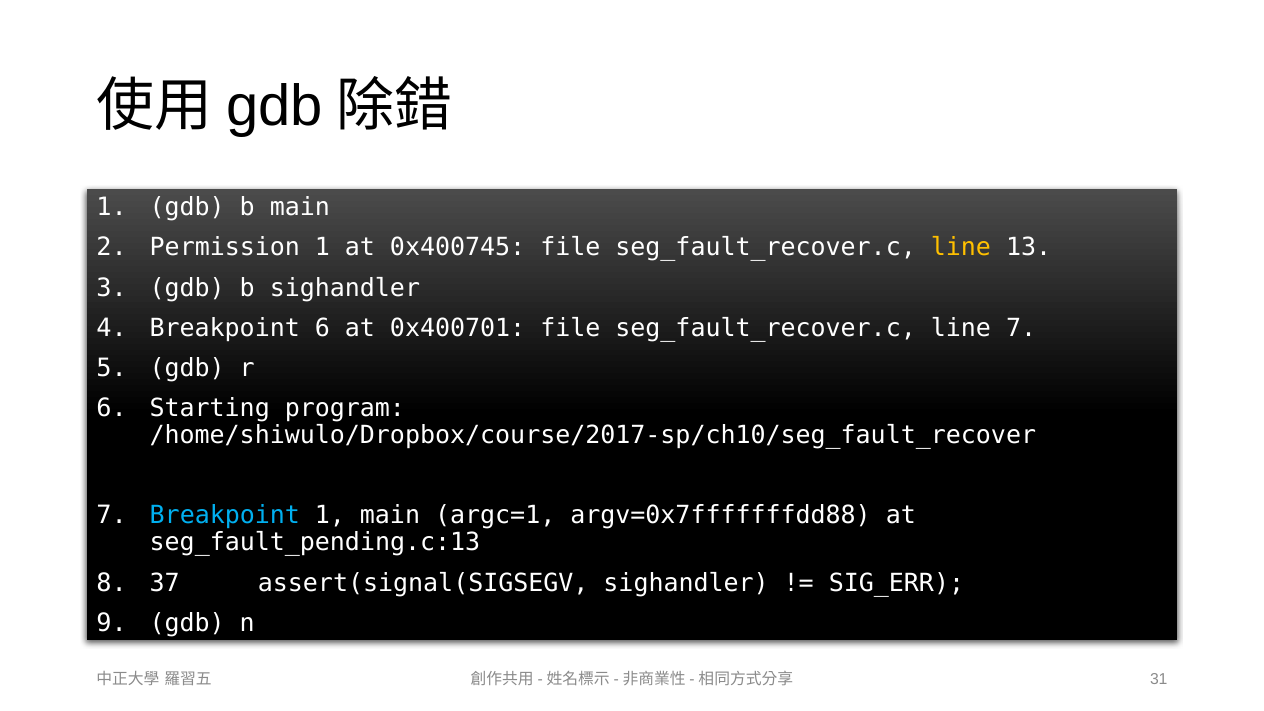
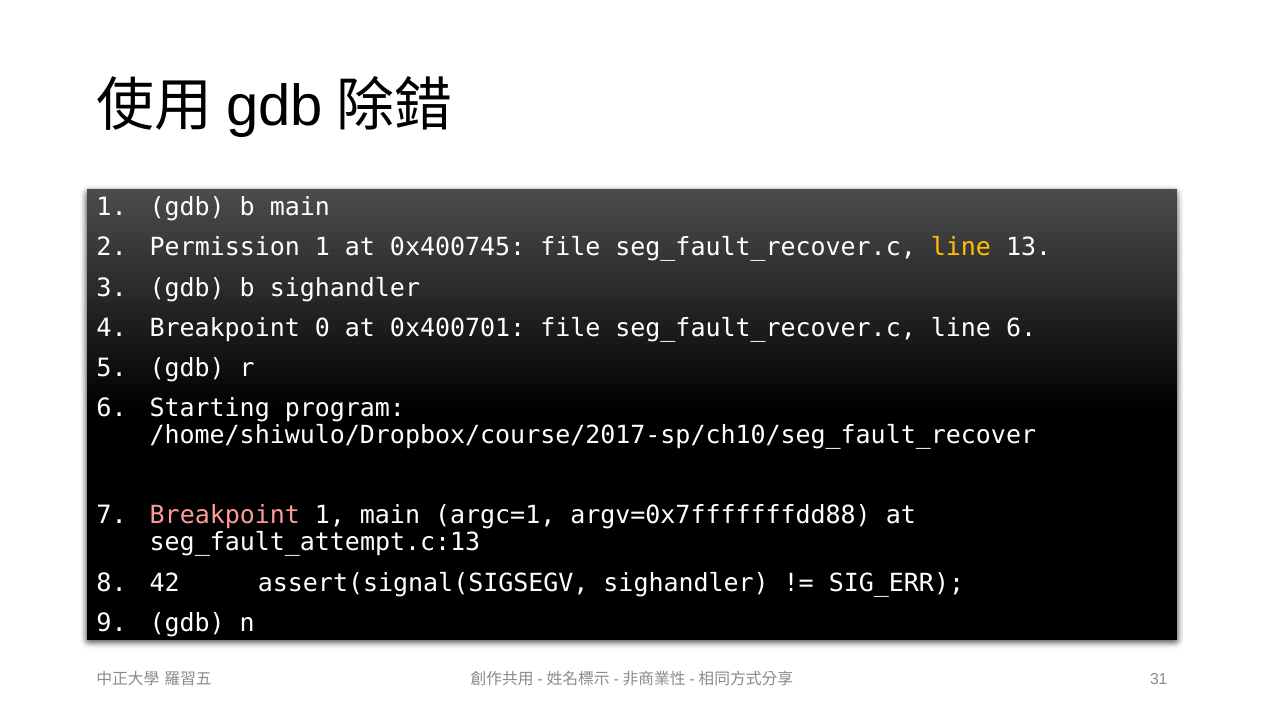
Breakpoint 6: 6 -> 0
line 7: 7 -> 6
Breakpoint at (225, 516) colour: light blue -> pink
seg_fault_pending.c:13: seg_fault_pending.c:13 -> seg_fault_attempt.c:13
37: 37 -> 42
